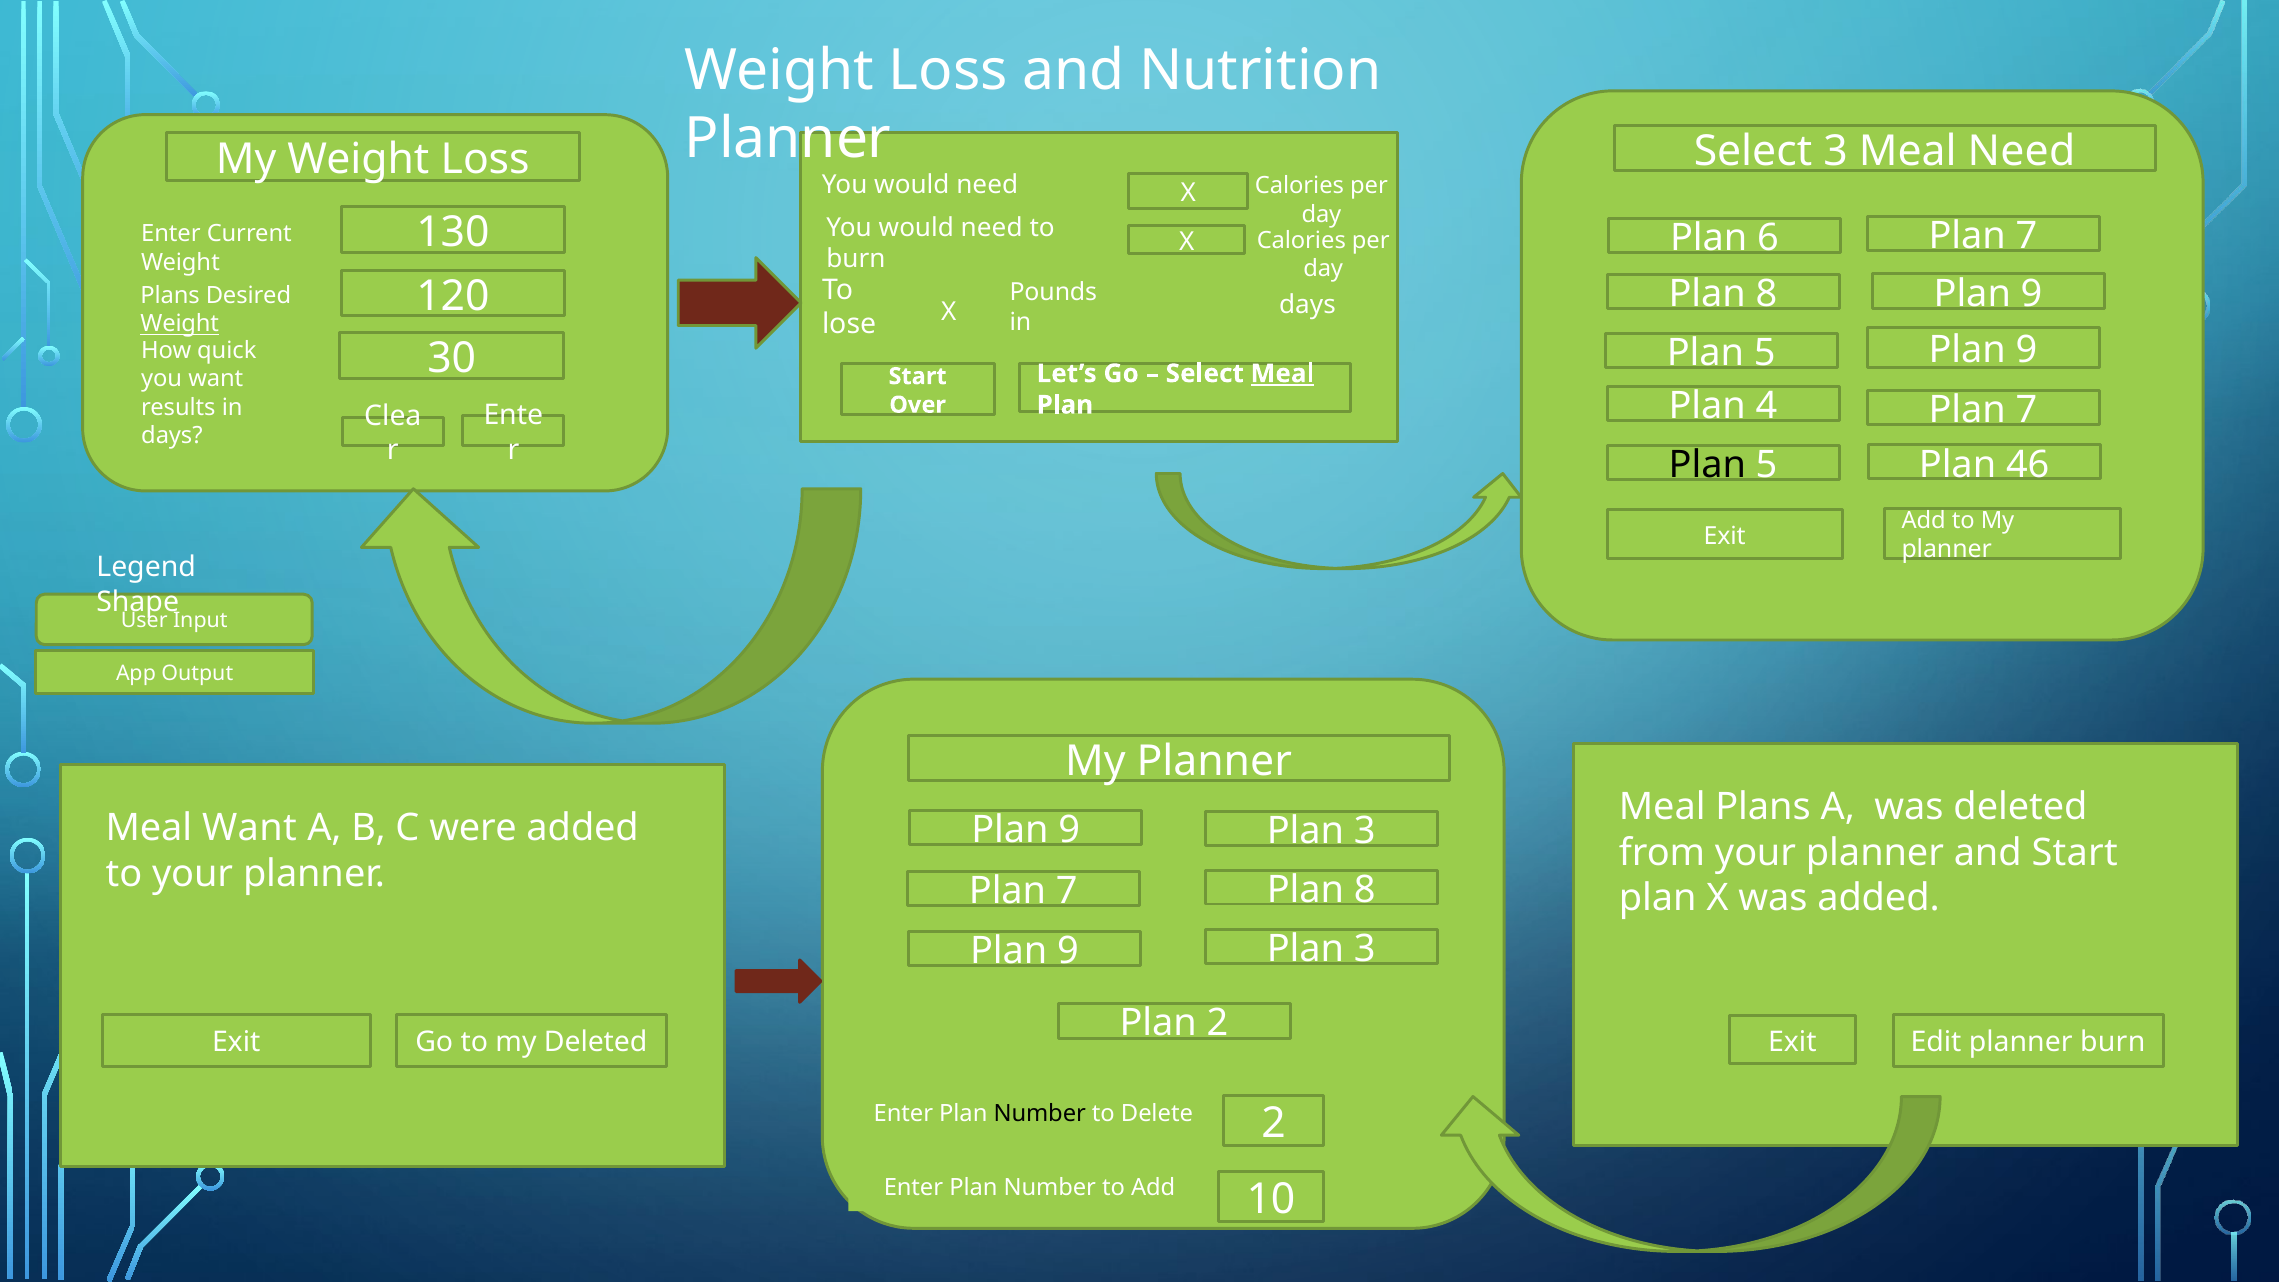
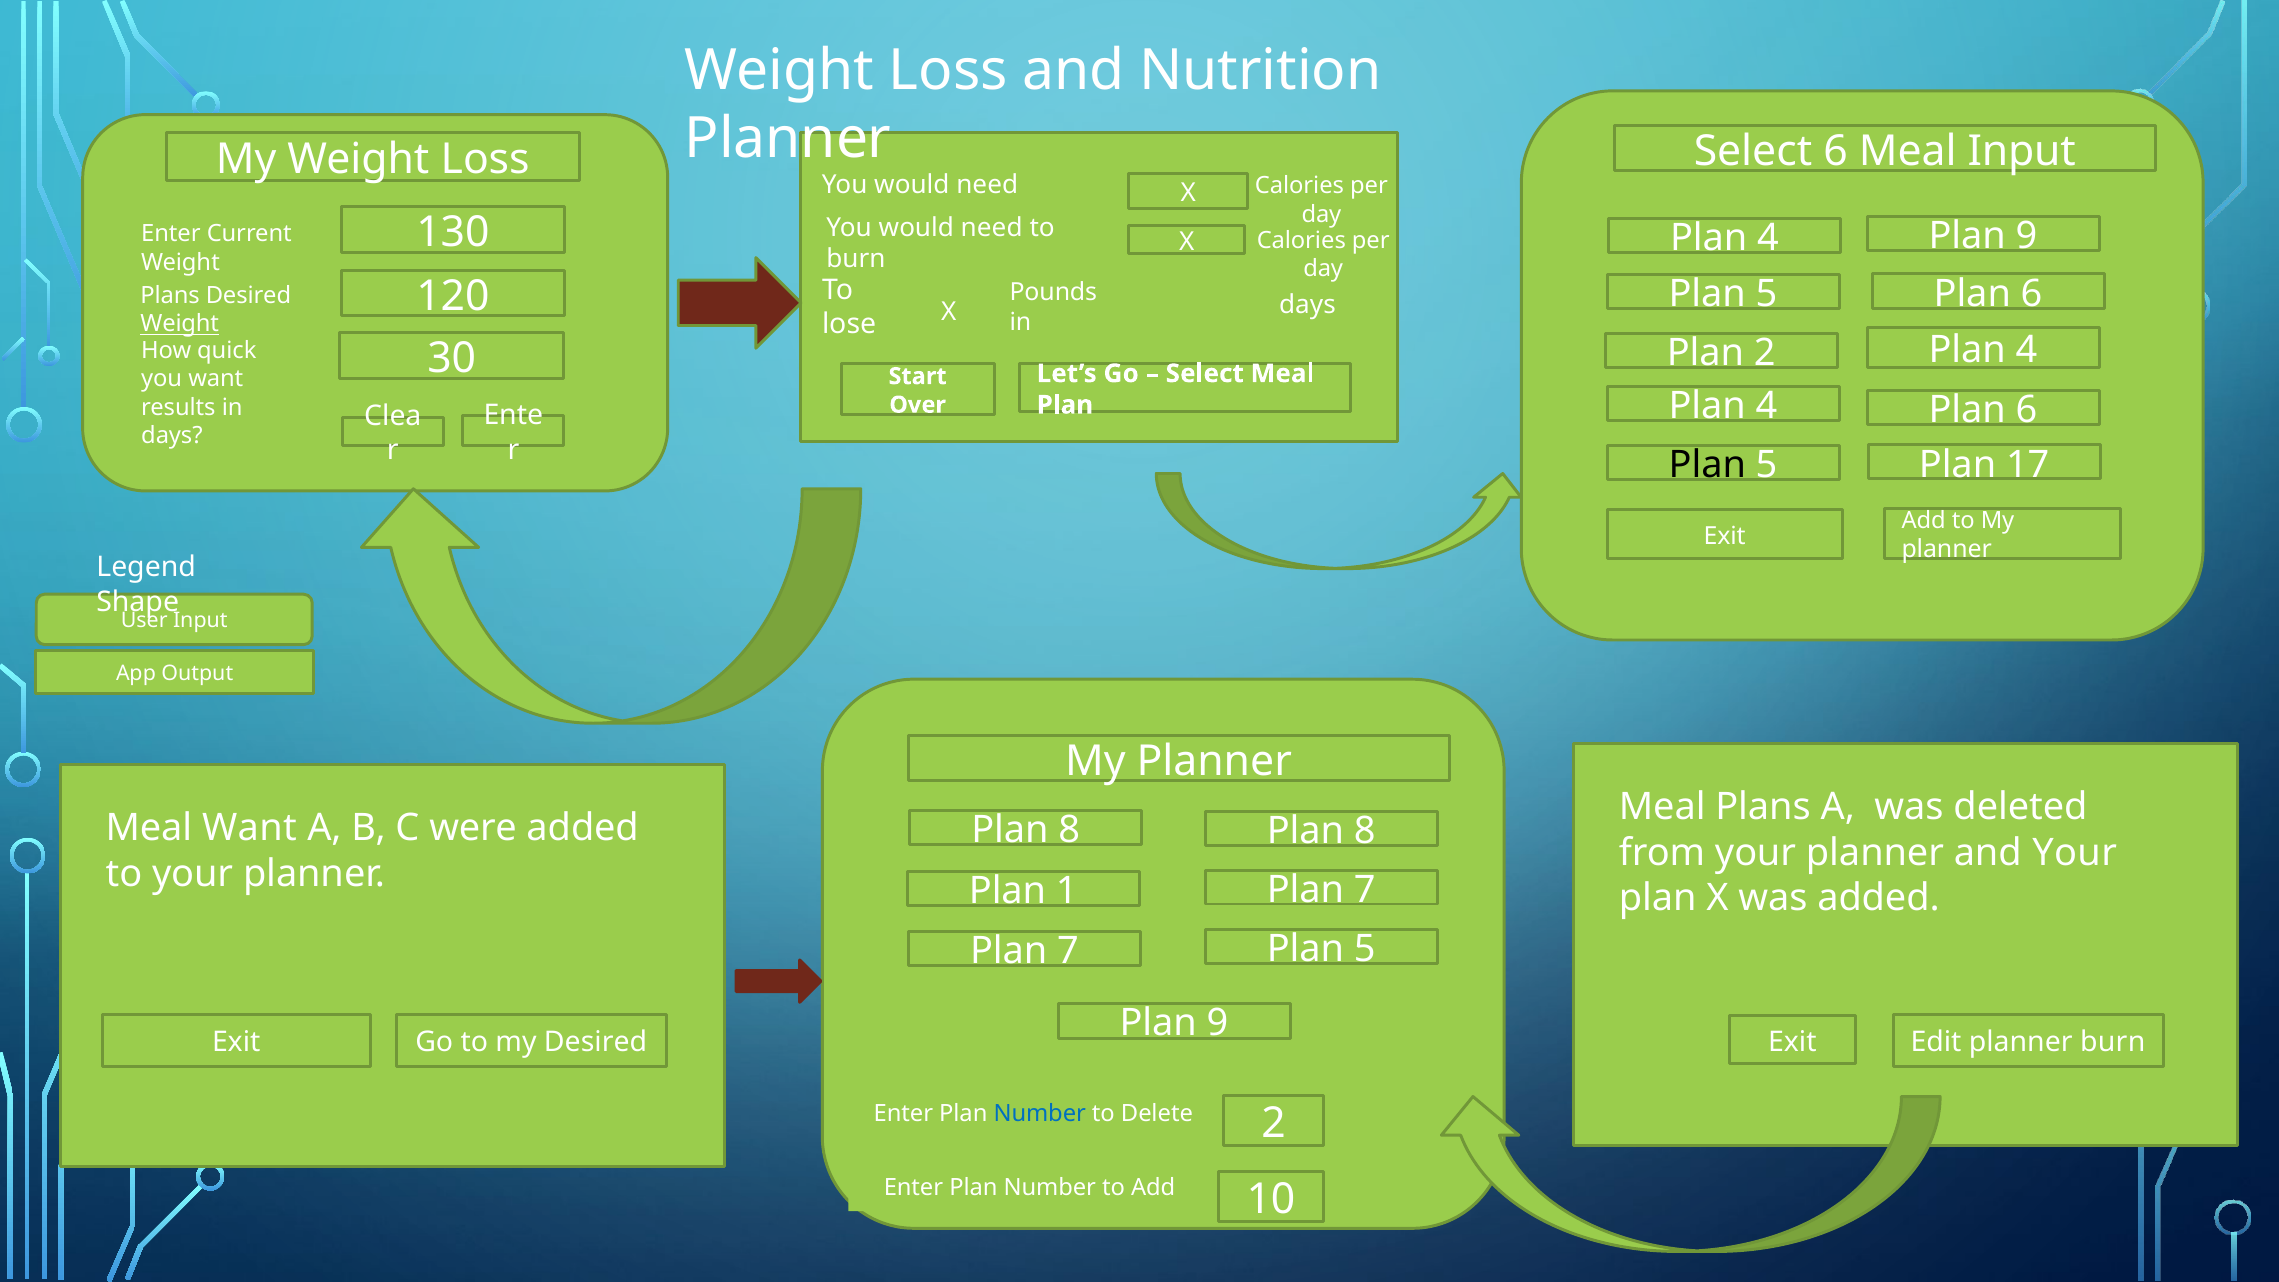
Select 3: 3 -> 6
Meal Need: Need -> Input
7 at (2027, 236): 7 -> 9
burn Plan 6: 6 -> 4
9 at (2032, 294): 9 -> 6
8 at (1767, 294): 8 -> 5
9 at (2027, 350): 9 -> 4
5 at (1765, 353): 5 -> 2
Meal at (1282, 374) underline: present -> none
7 at (2027, 410): 7 -> 6
46: 46 -> 17
9 at (1069, 830): 9 -> 8
3 at (1365, 831): 3 -> 8
and Start: Start -> Your
7 at (1067, 891): 7 -> 1
8 at (1365, 890): 8 -> 7
9 at (1068, 951): 9 -> 7
3 at (1365, 949): 3 -> 5
2 at (1217, 1023): 2 -> 9
my Deleted: Deleted -> Desired
Number at (1040, 1113) colour: black -> blue
